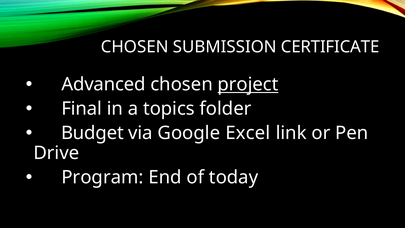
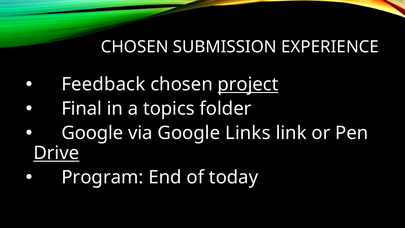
CERTIFICATE: CERTIFICATE -> EXPERIENCE
Advanced: Advanced -> Feedback
Budget at (92, 133): Budget -> Google
Excel: Excel -> Links
Drive underline: none -> present
